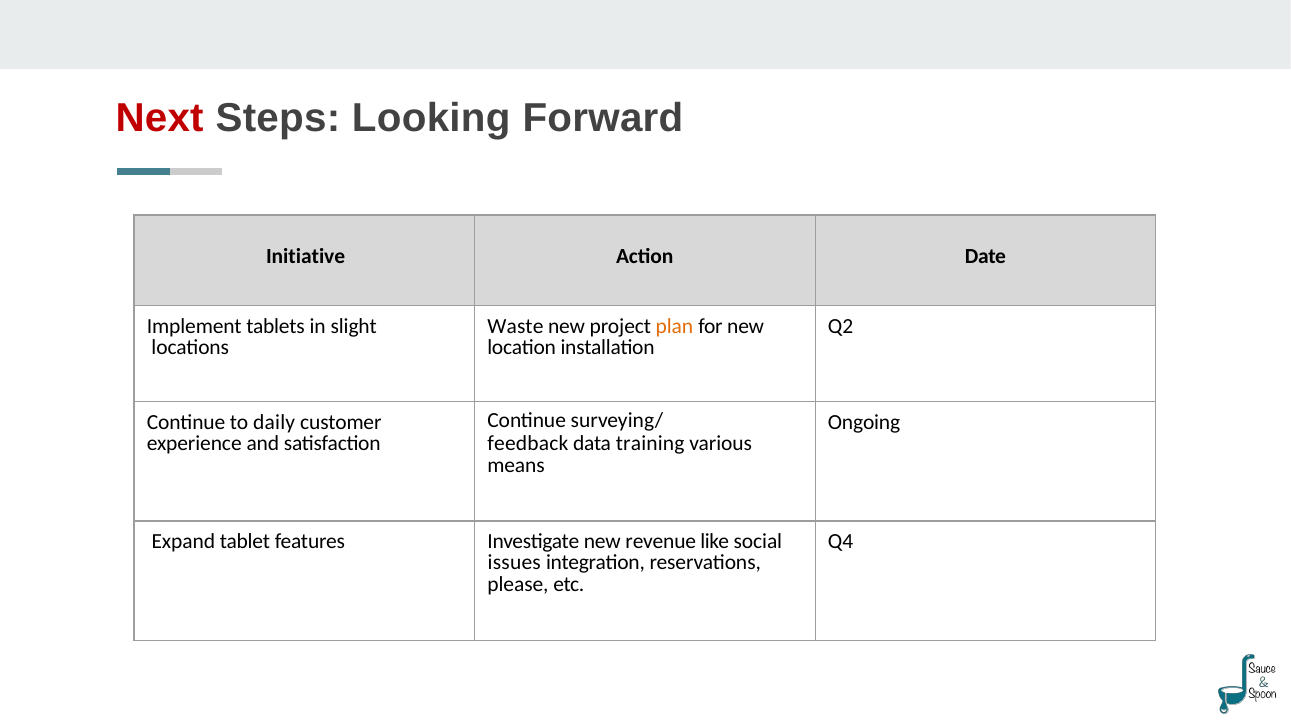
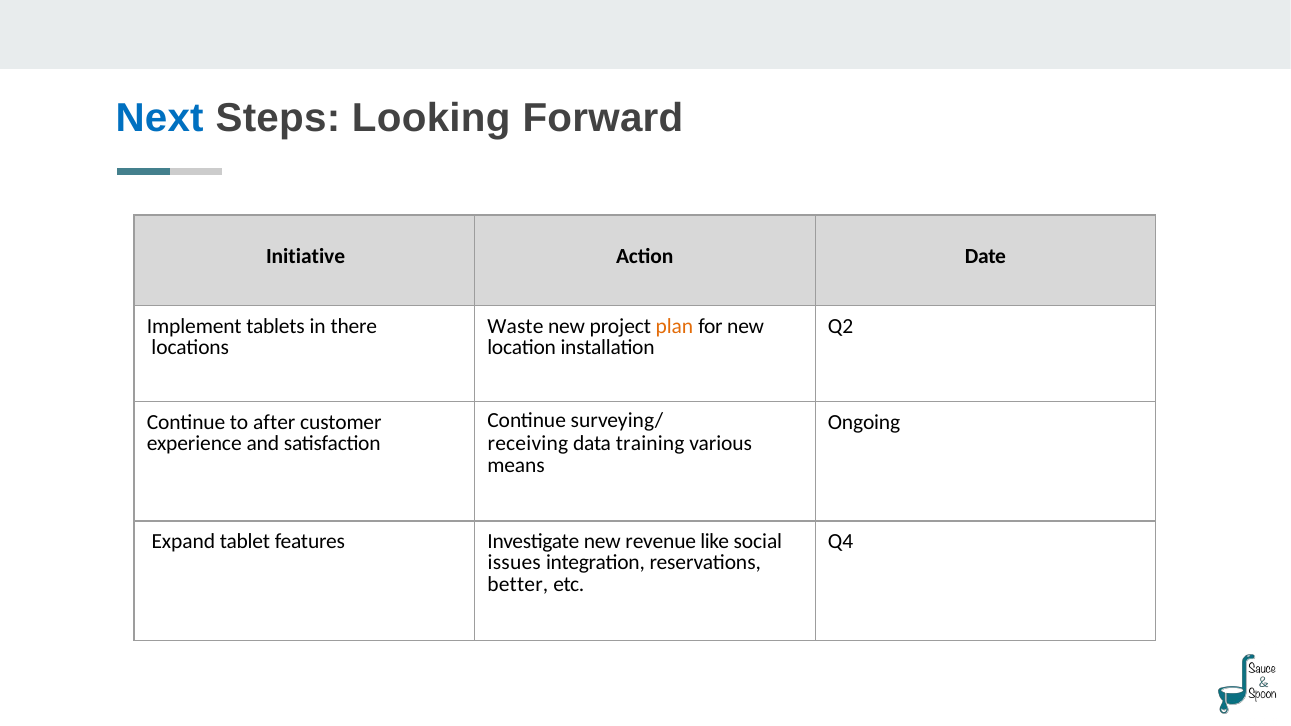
Next colour: red -> blue
slight: slight -> there
daily: daily -> after
feedback: feedback -> receiving
please: please -> better
